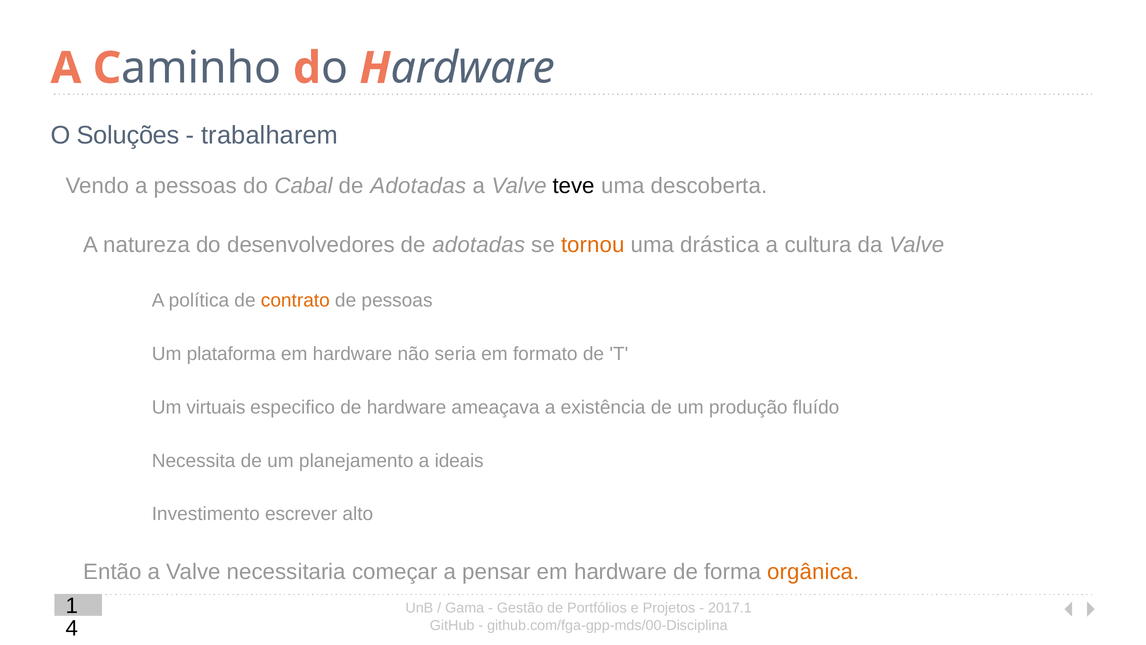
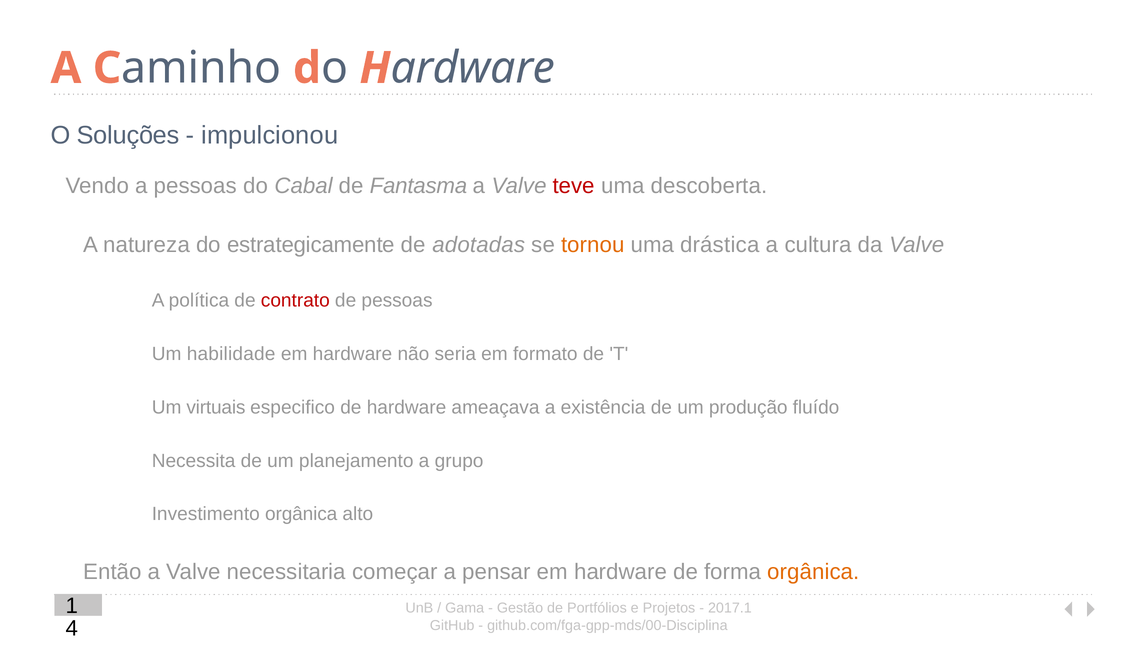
trabalharem: trabalharem -> impulcionou
Cabal de Adotadas: Adotadas -> Fantasma
teve colour: black -> red
desenvolvedores: desenvolvedores -> estrategicamente
contrato colour: orange -> red
plataforma: plataforma -> habilidade
ideais: ideais -> grupo
Investimento escrever: escrever -> orgânica
